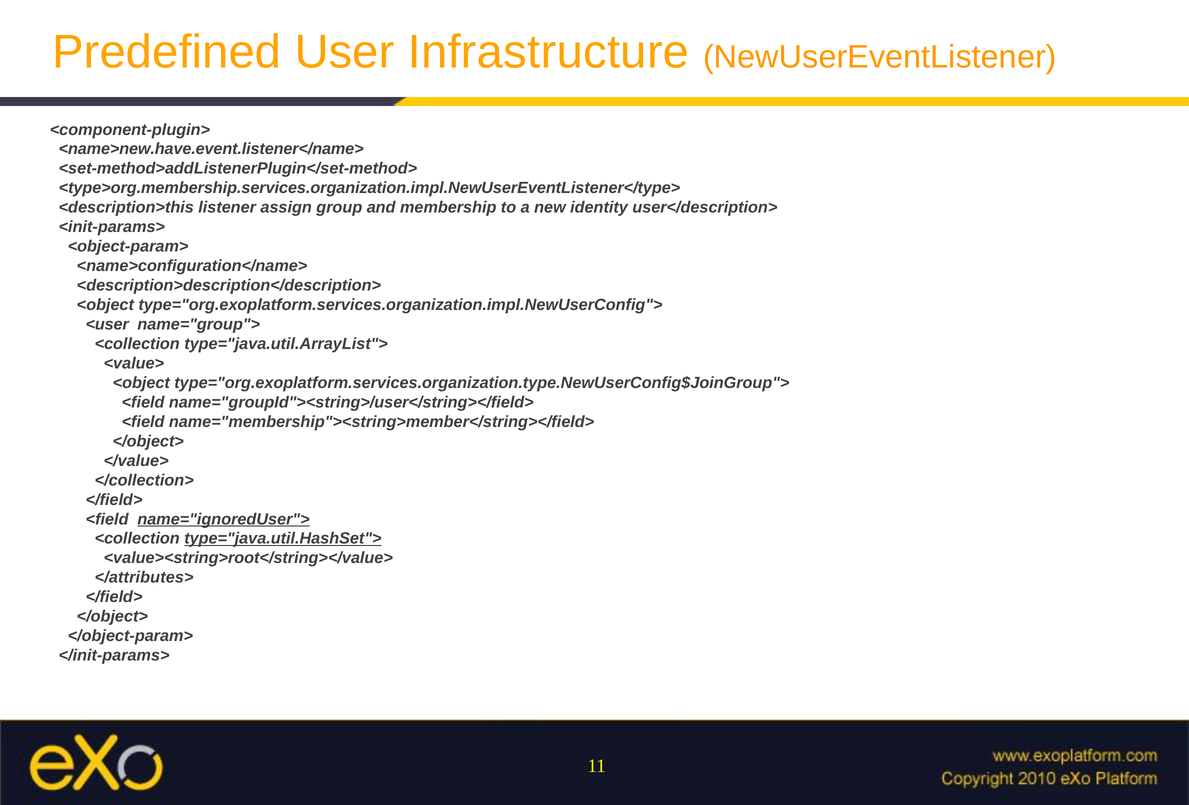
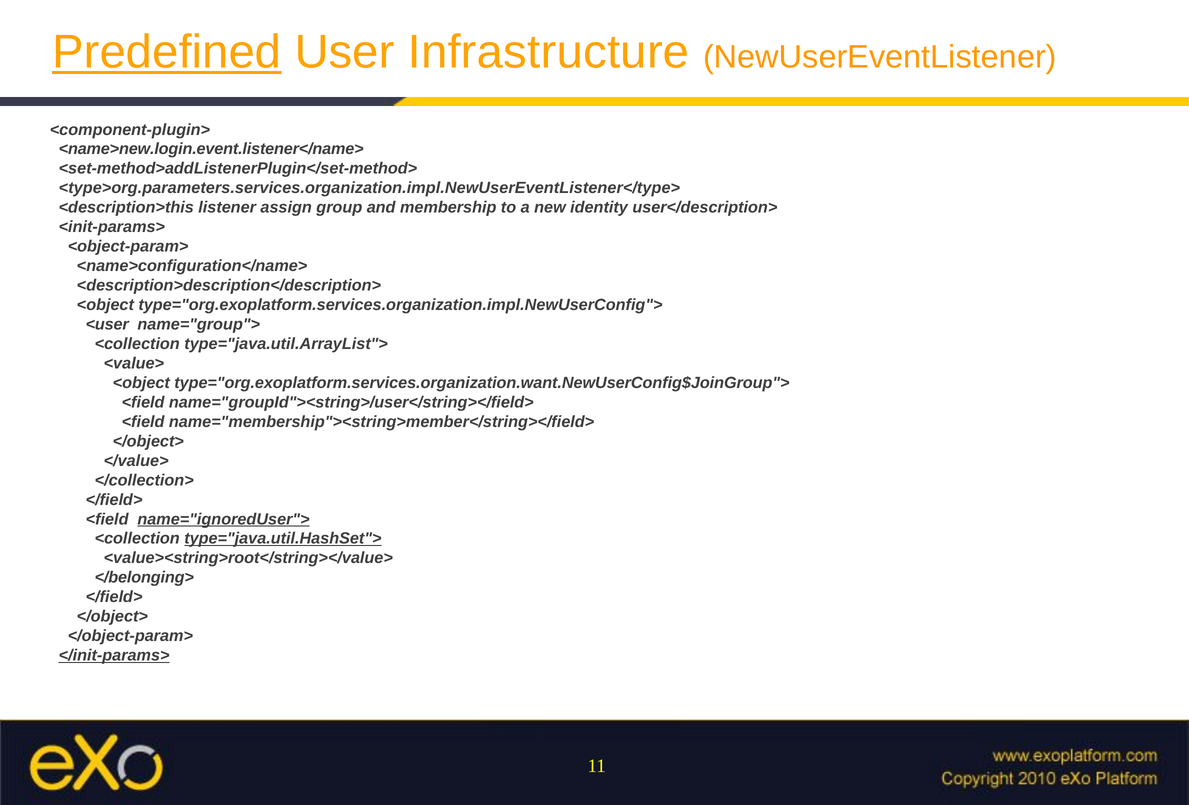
Predefined underline: none -> present
<name>new.have.event.listener</name>: <name>new.have.event.listener</name> -> <name>new.login.event.listener</name>
<type>org.membership.services.organization.impl.NewUserEventListener</type>: <type>org.membership.services.organization.impl.NewUserEventListener</type> -> <type>org.parameters.services.organization.impl.NewUserEventListener</type>
type="org.exoplatform.services.organization.type.NewUserConfig$JoinGroup">: type="org.exoplatform.services.organization.type.NewUserConfig$JoinGroup"> -> type="org.exoplatform.services.organization.want.NewUserConfig$JoinGroup">
</attributes>: </attributes> -> </belonging>
</init-params> underline: none -> present
